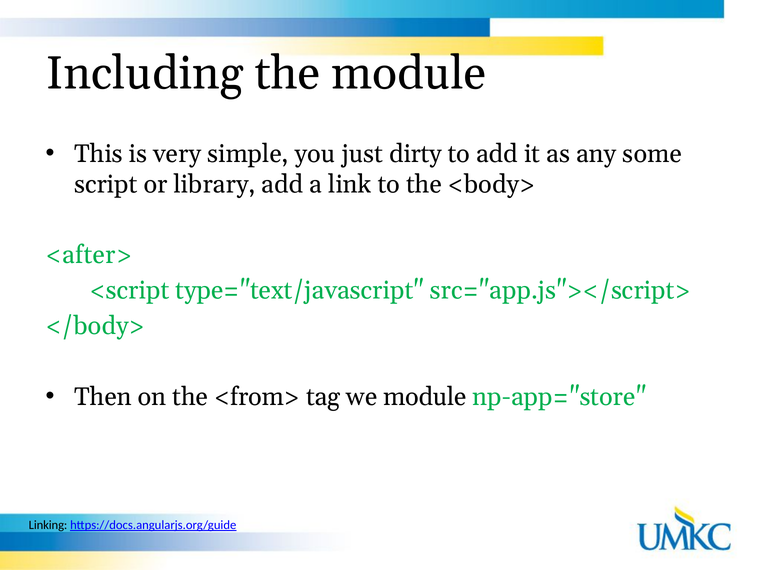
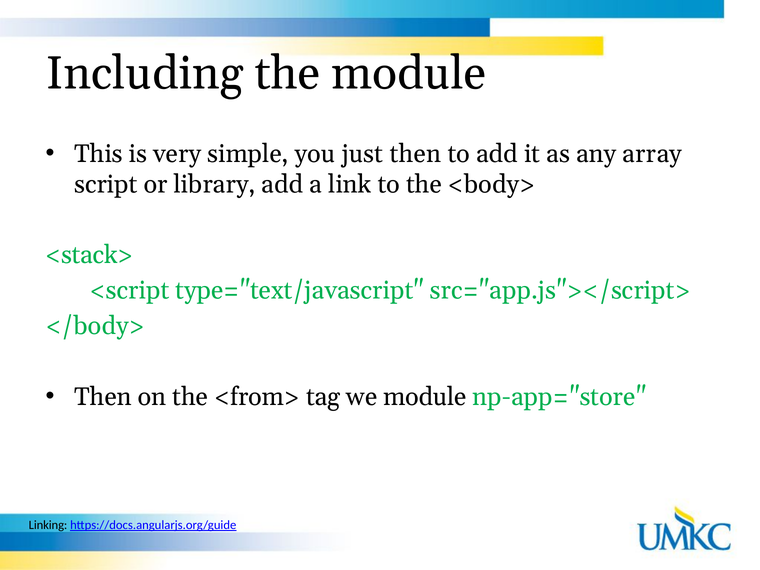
just dirty: dirty -> then
some: some -> array
<after>: <after> -> <stack>
